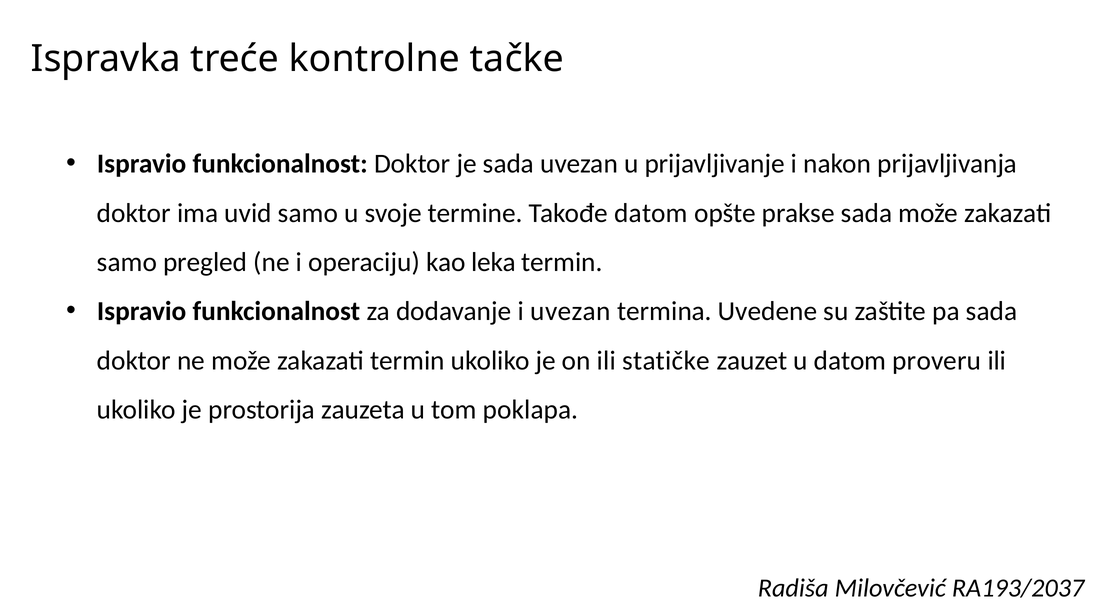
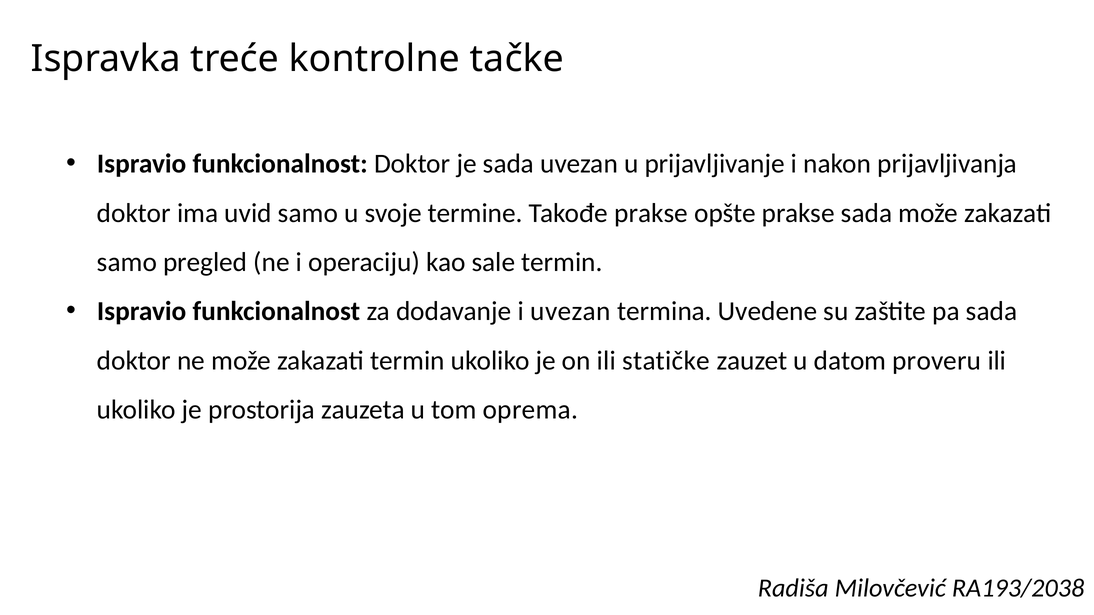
Takođe datom: datom -> prakse
leka: leka -> sale
poklapa: poklapa -> oprema
RA193/2037: RA193/2037 -> RA193/2038
